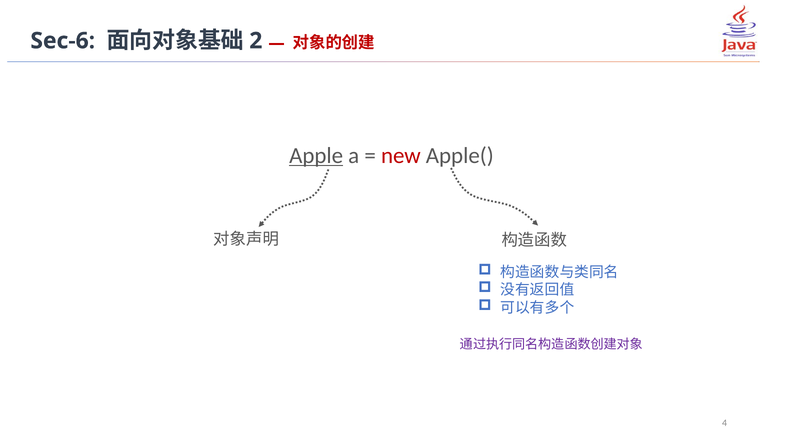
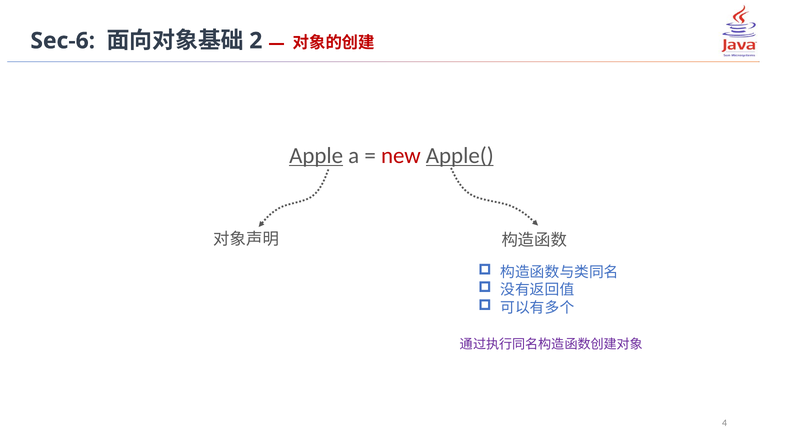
Apple( underline: none -> present
